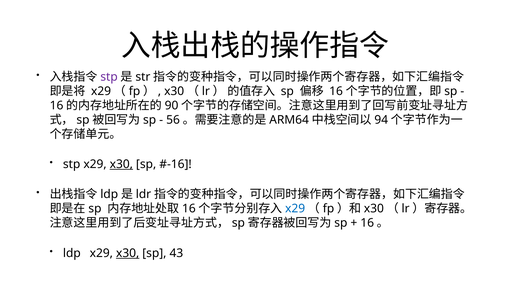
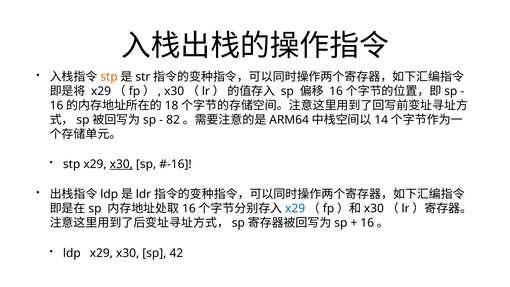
stp at (109, 77) colour: purple -> orange
90: 90 -> 18
56: 56 -> 82
94: 94 -> 14
x30 at (128, 253) underline: present -> none
43: 43 -> 42
